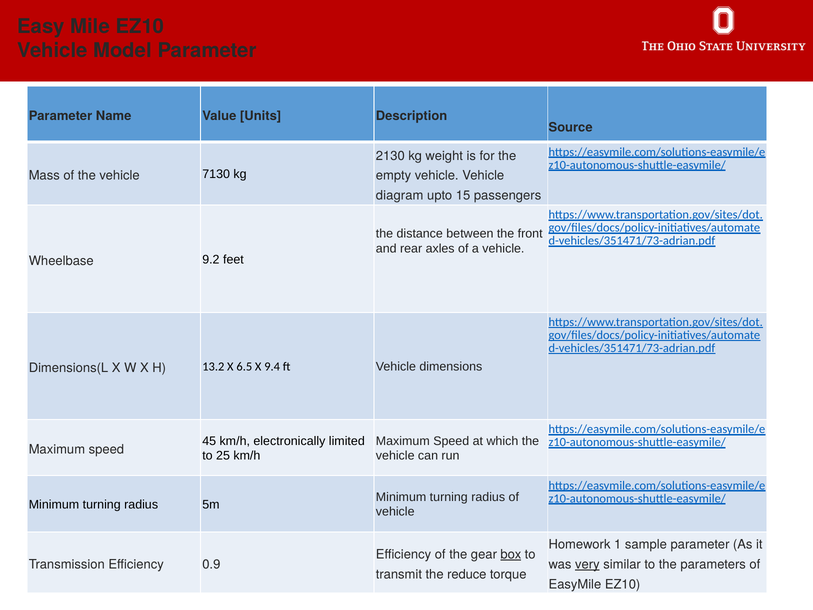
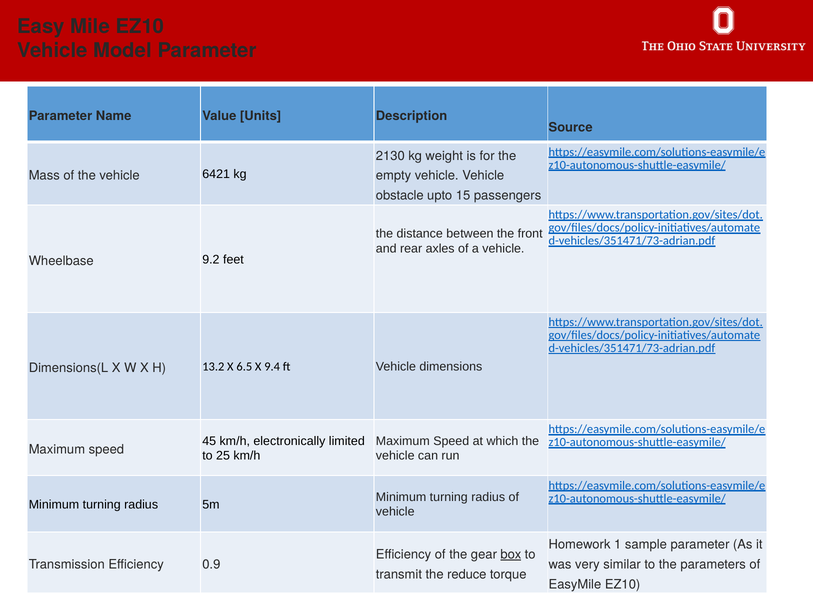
7130: 7130 -> 6421
diagram: diagram -> obstacle
very underline: present -> none
